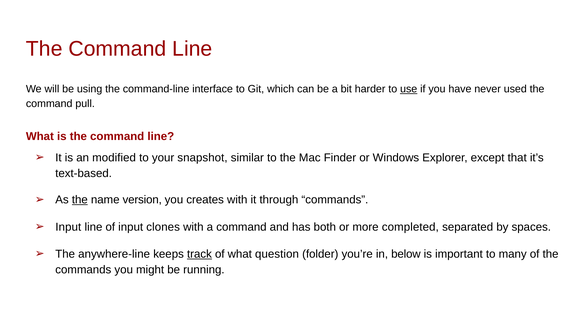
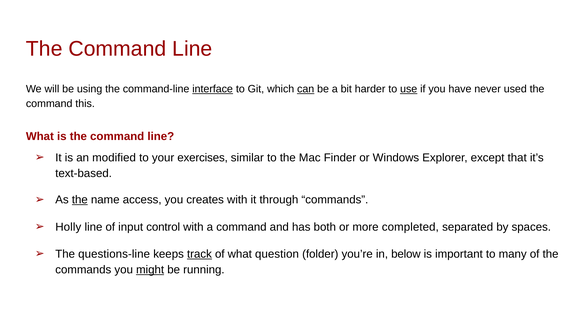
interface underline: none -> present
can underline: none -> present
pull: pull -> this
snapshot: snapshot -> exercises
version: version -> access
Input at (68, 227): Input -> Holly
clones: clones -> control
anywhere-line: anywhere-line -> questions-line
might underline: none -> present
